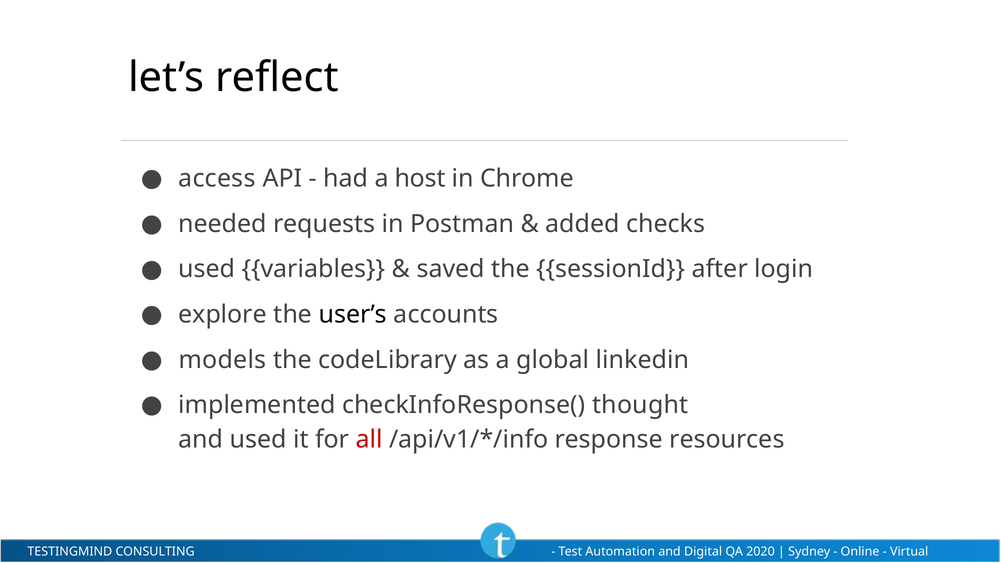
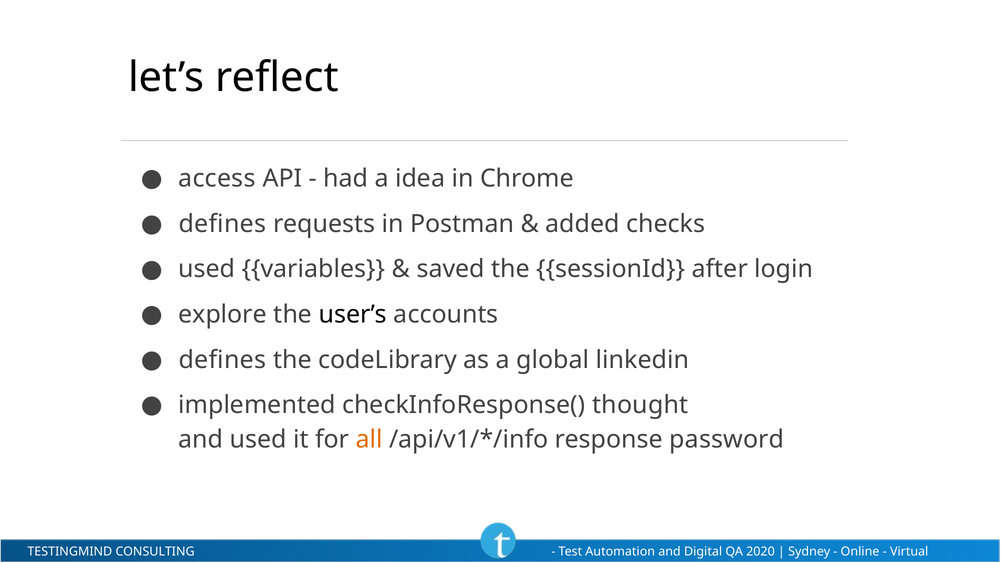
host: host -> idea
needed at (223, 224): needed -> defines
models at (222, 360): models -> defines
all colour: red -> orange
resources: resources -> password
